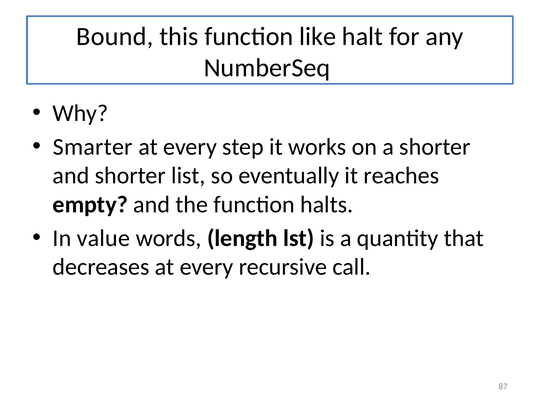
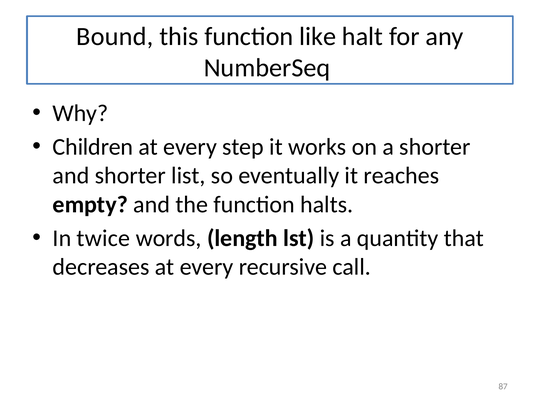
Smarter: Smarter -> Children
value: value -> twice
